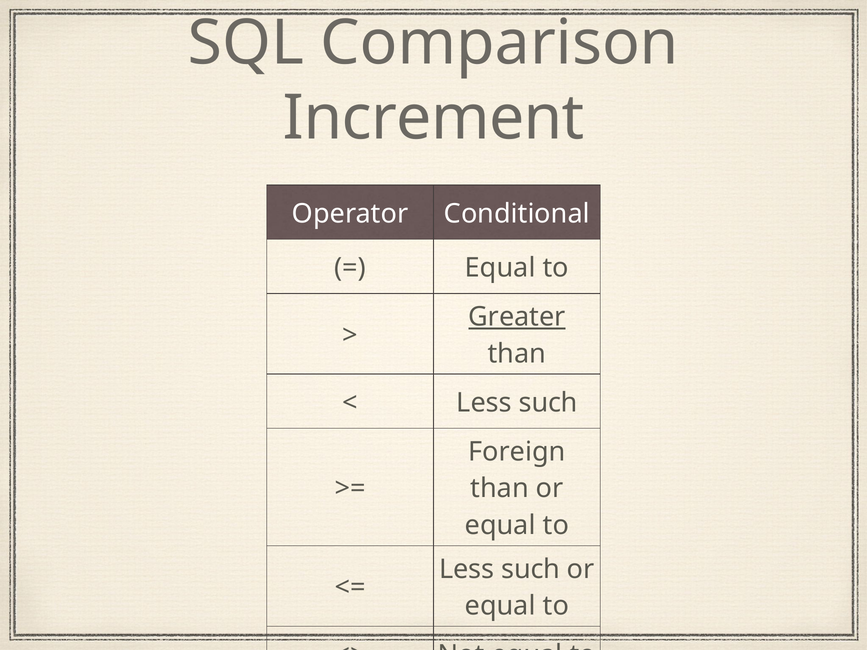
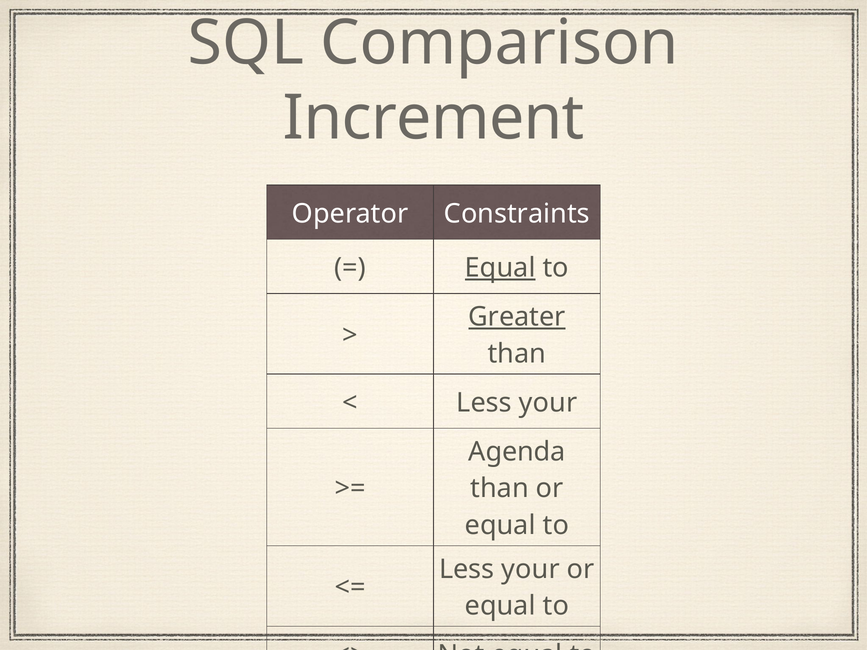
Conditional: Conditional -> Constraints
Equal at (500, 268) underline: none -> present
such at (548, 403): such -> your
Foreign: Foreign -> Agenda
such at (531, 569): such -> your
